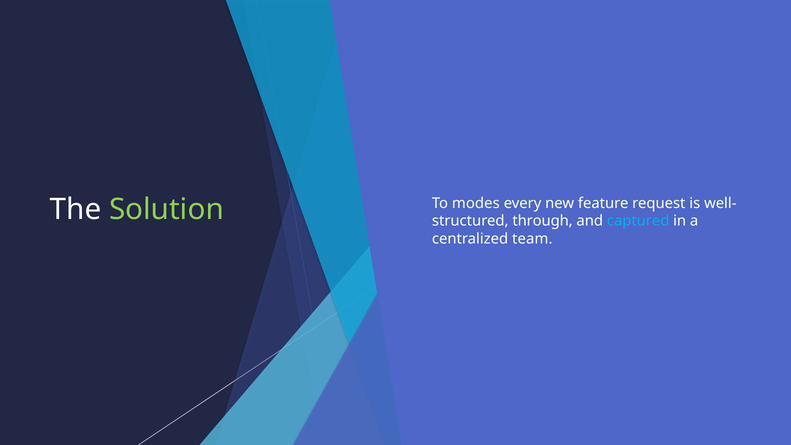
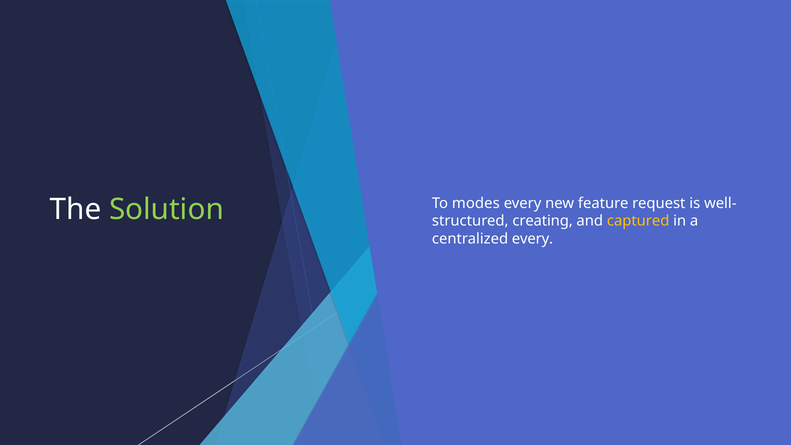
through: through -> creating
captured colour: light blue -> yellow
centralized team: team -> every
